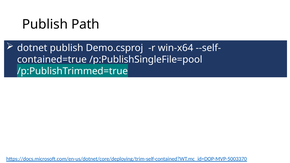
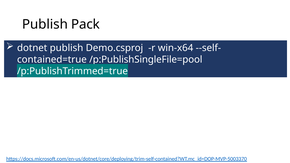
Path: Path -> Pack
